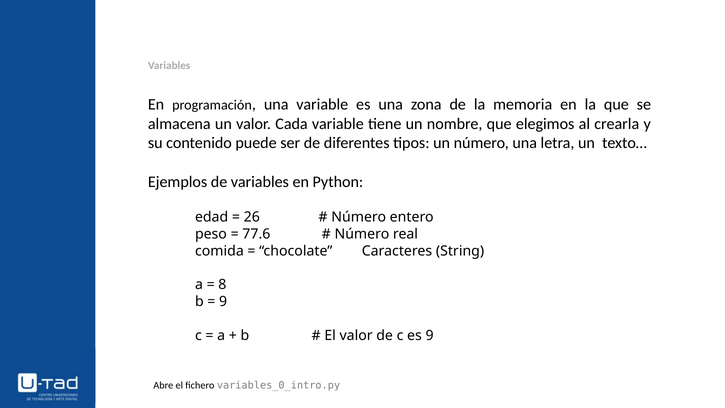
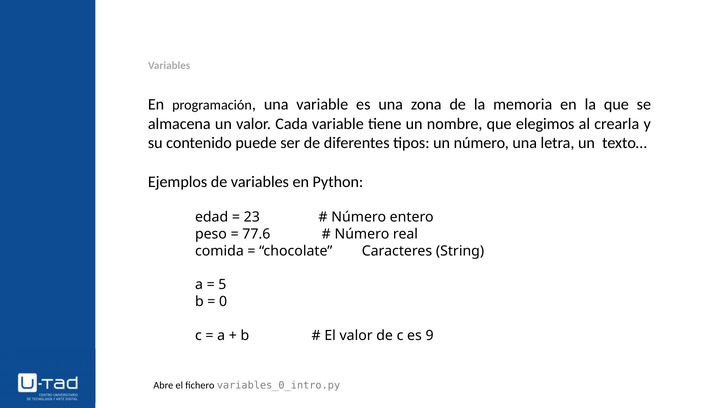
26: 26 -> 23
8: 8 -> 5
9 at (223, 302): 9 -> 0
